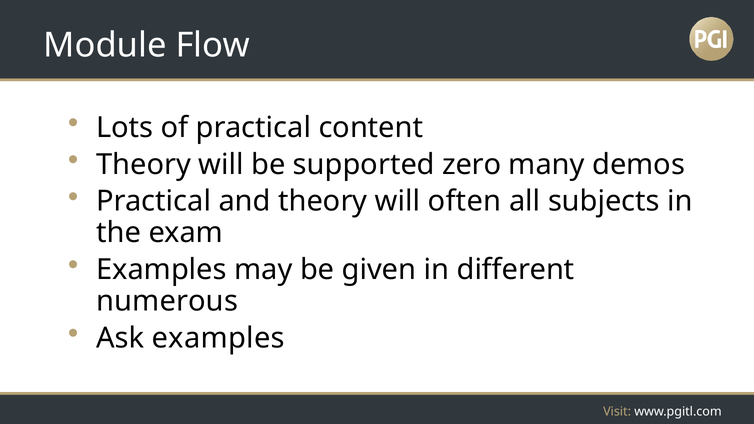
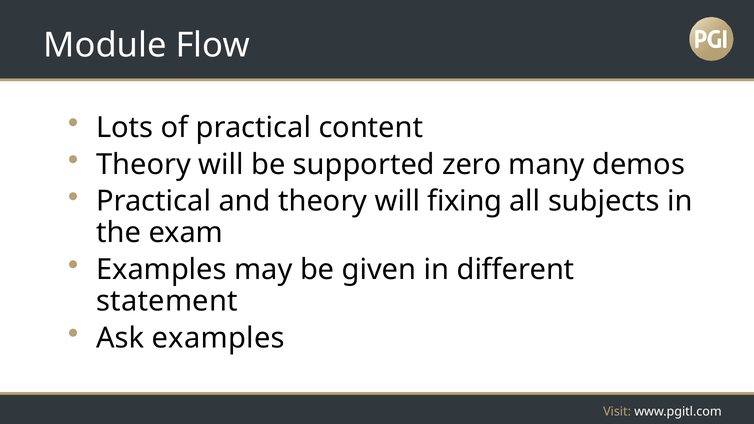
often: often -> fixing
numerous: numerous -> statement
